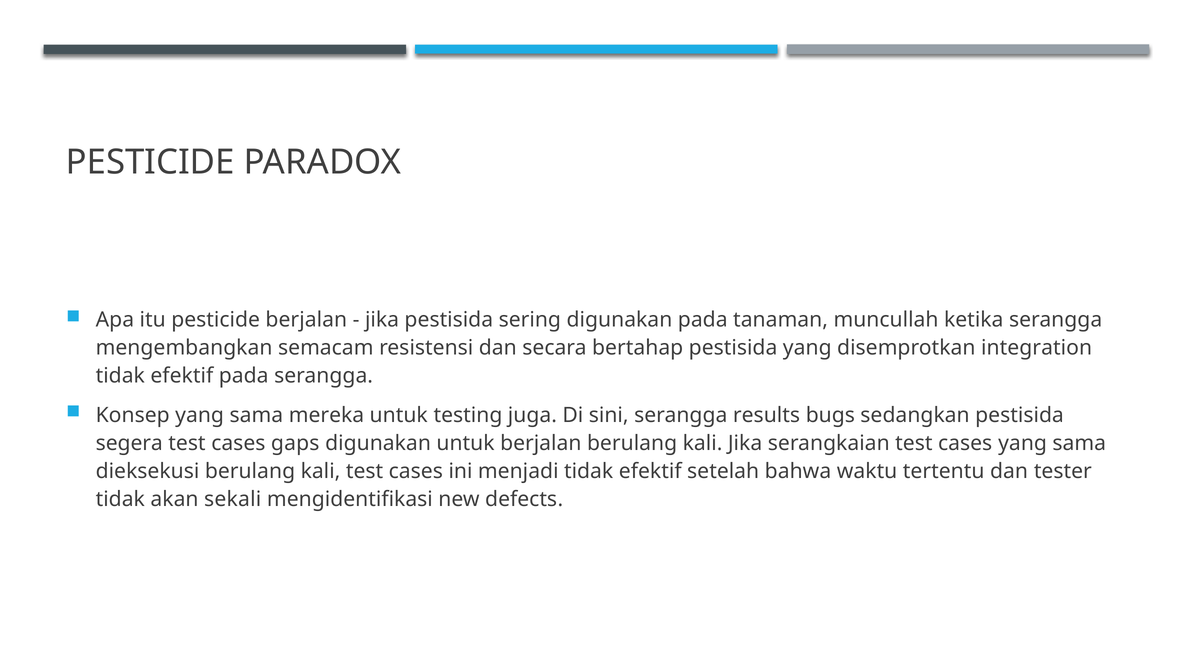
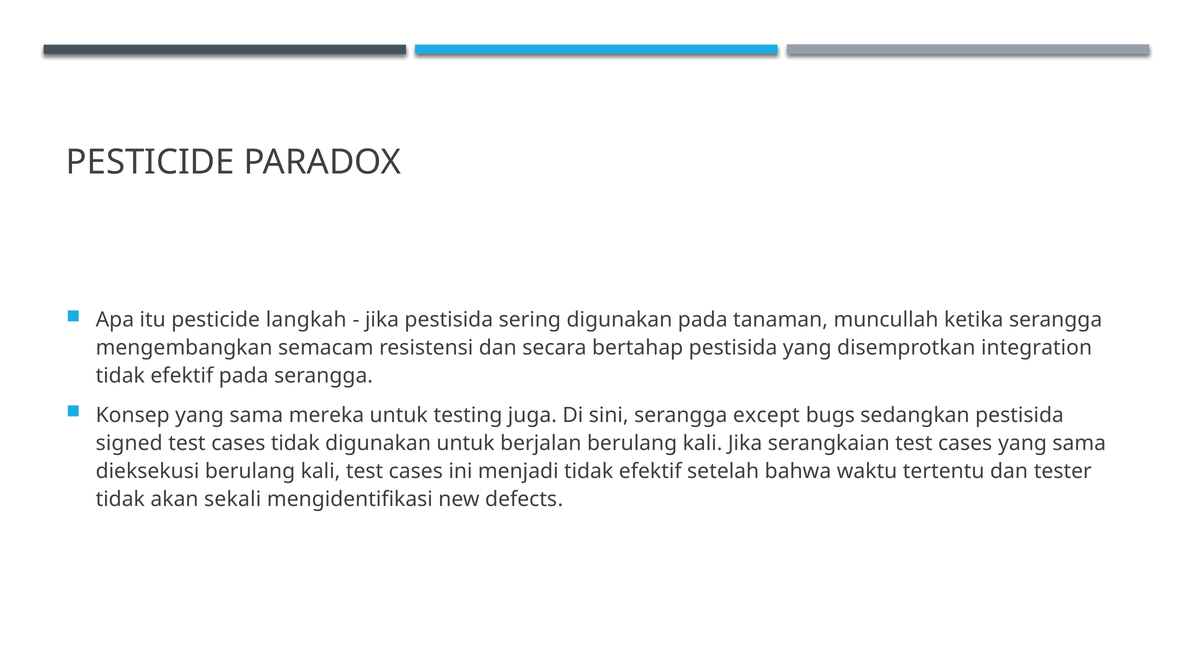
pesticide berjalan: berjalan -> langkah
results: results -> except
segera: segera -> signed
cases gaps: gaps -> tidak
